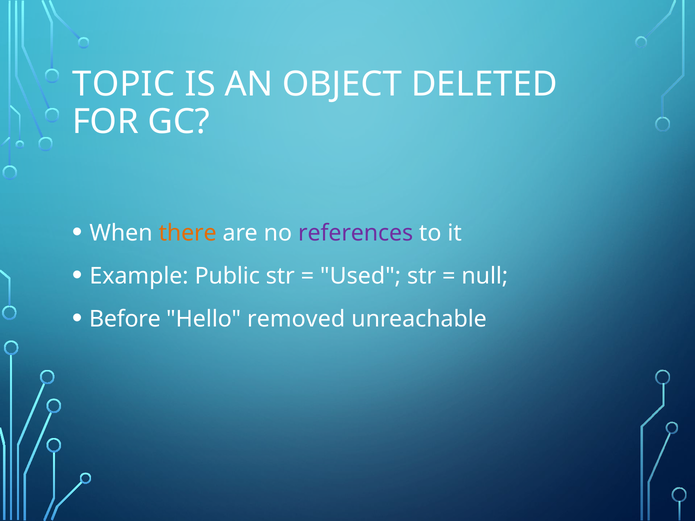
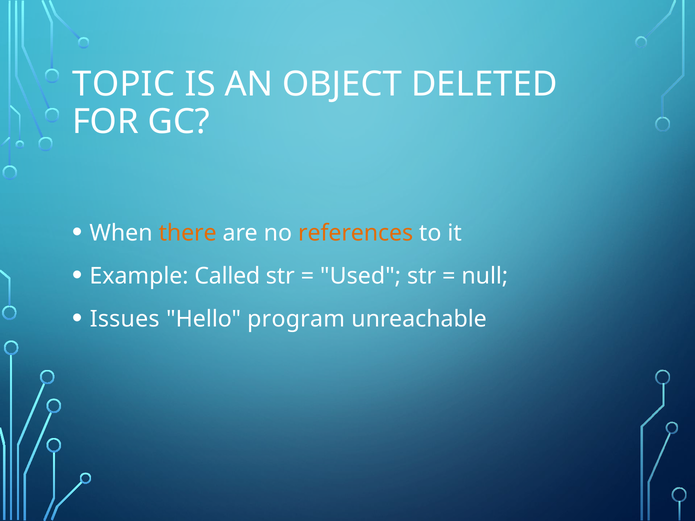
references colour: purple -> orange
Public: Public -> Called
Before: Before -> Issues
removed: removed -> program
